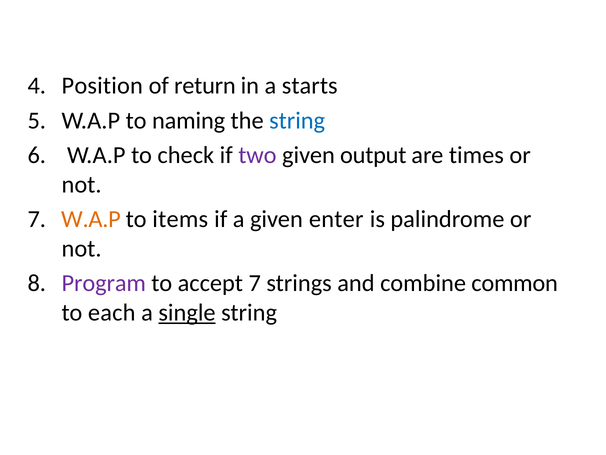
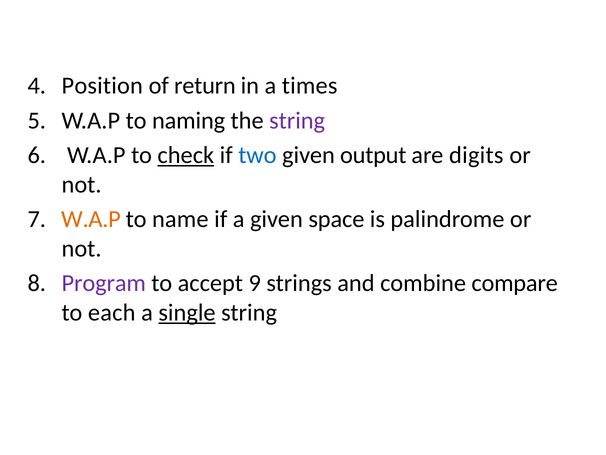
starts: starts -> times
string at (297, 120) colour: blue -> purple
check underline: none -> present
two colour: purple -> blue
times: times -> digits
items: items -> name
enter: enter -> space
accept 7: 7 -> 9
common: common -> compare
